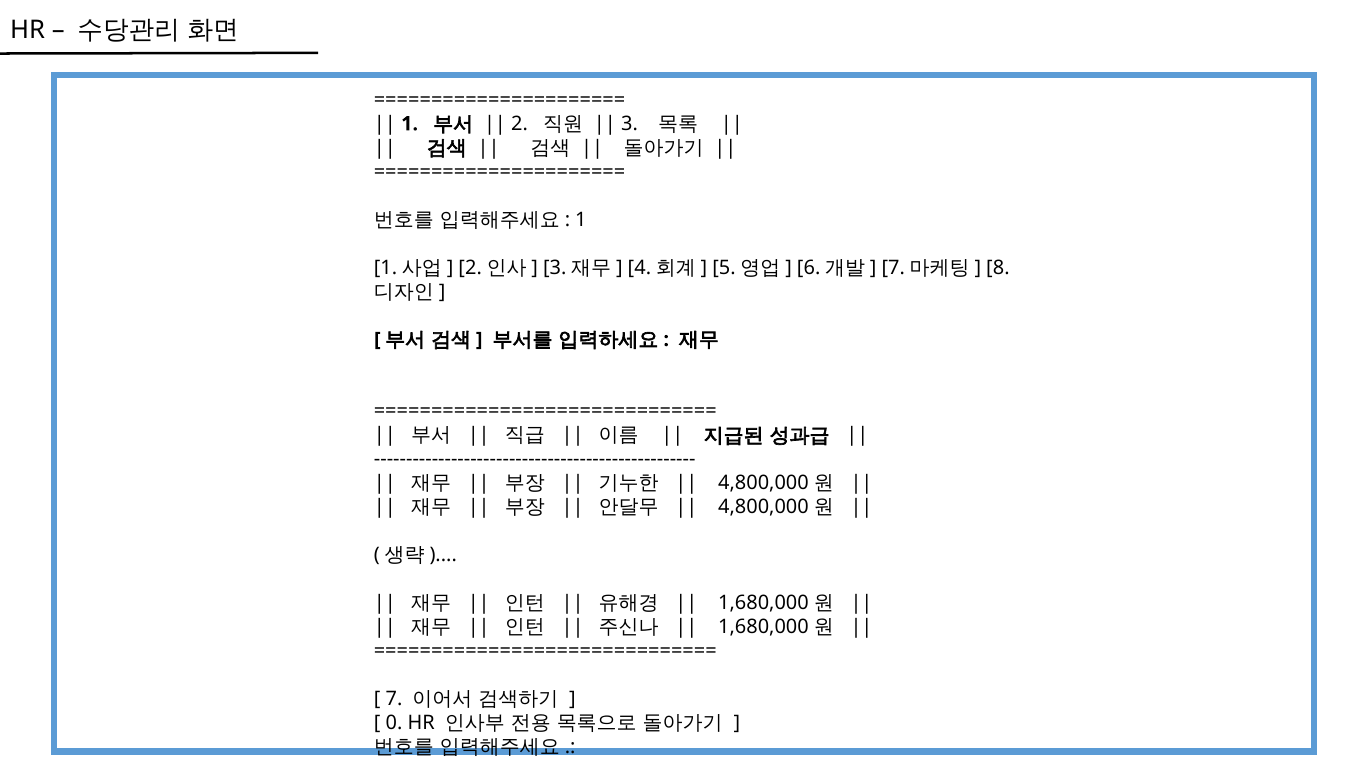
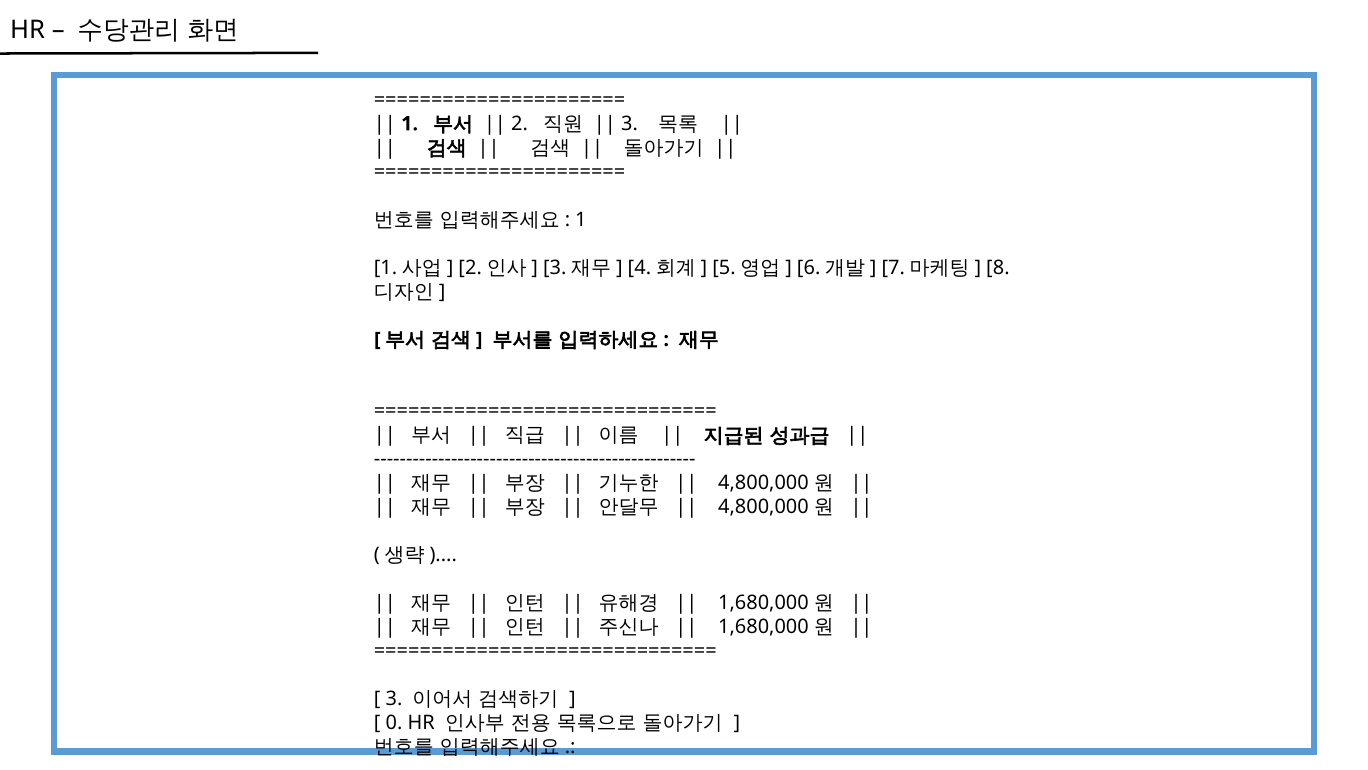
7 at (394, 699): 7 -> 3
